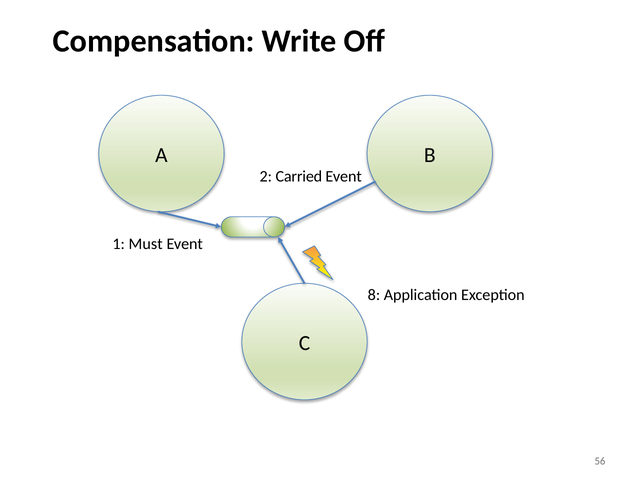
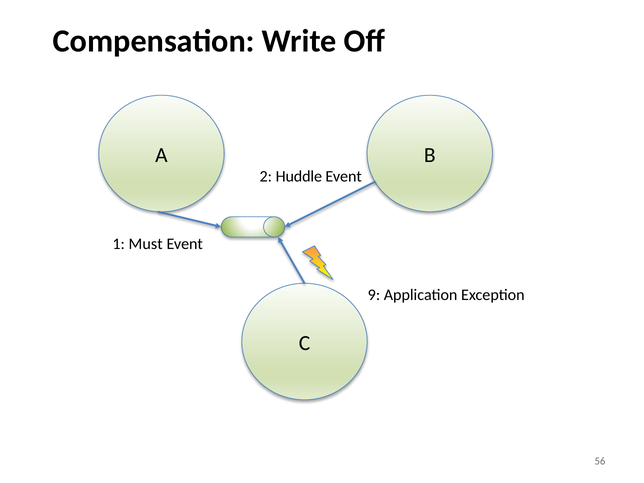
Carried: Carried -> Huddle
8: 8 -> 9
